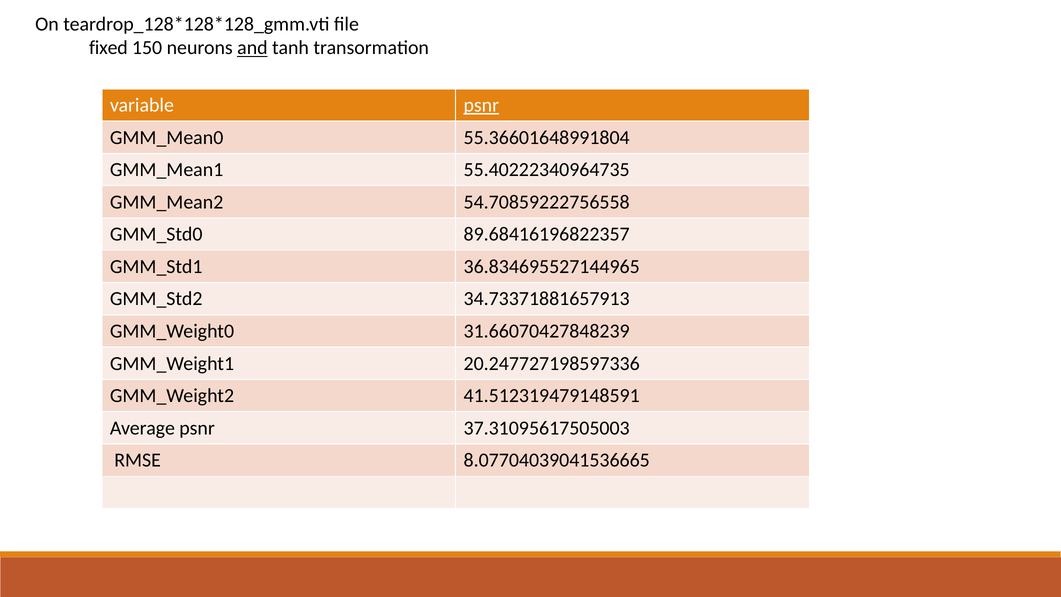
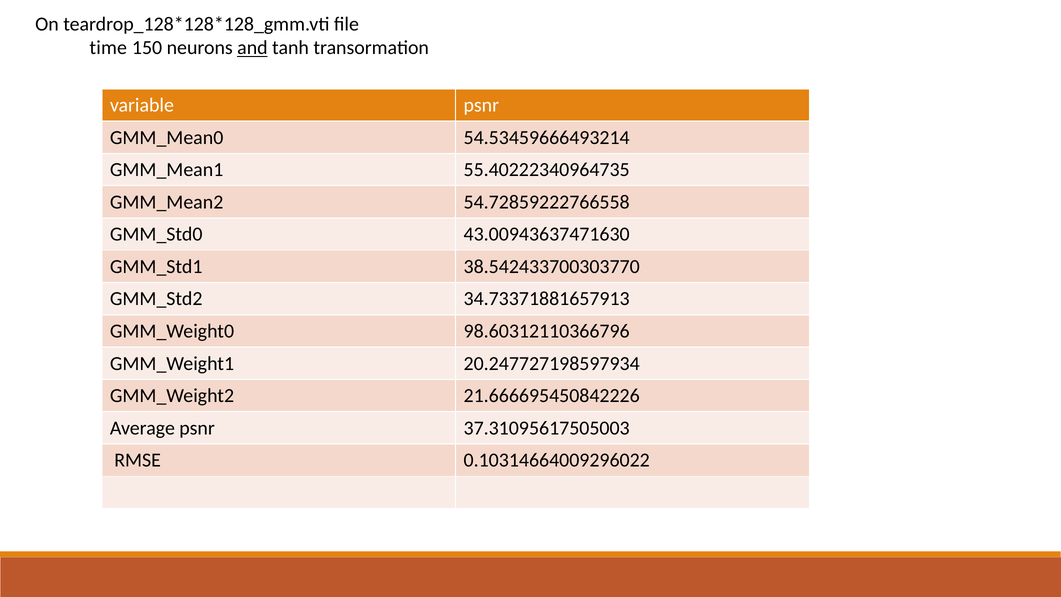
fixed: fixed -> time
psnr at (481, 105) underline: present -> none
55.36601648991804: 55.36601648991804 -> 54.53459666493214
54.70859222756558: 54.70859222756558 -> 54.72859222766558
89.68416196822357: 89.68416196822357 -> 43.00943637471630
36.834695527144965: 36.834695527144965 -> 38.542433700303770
31.66070427848239: 31.66070427848239 -> 98.60312110366796
20.247727198597336: 20.247727198597336 -> 20.247727198597934
41.512319479148591: 41.512319479148591 -> 21.666695450842226
8.07704039041536665: 8.07704039041536665 -> 0.10314664009296022
